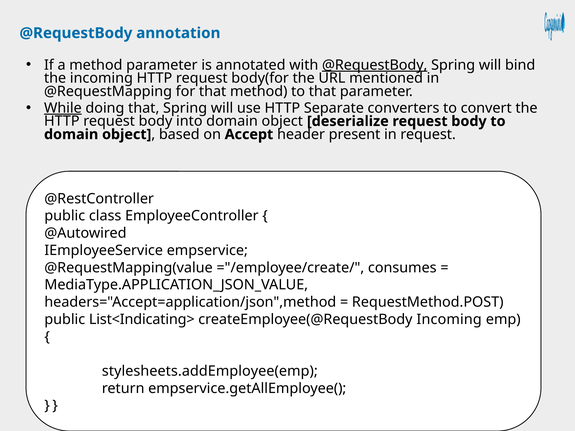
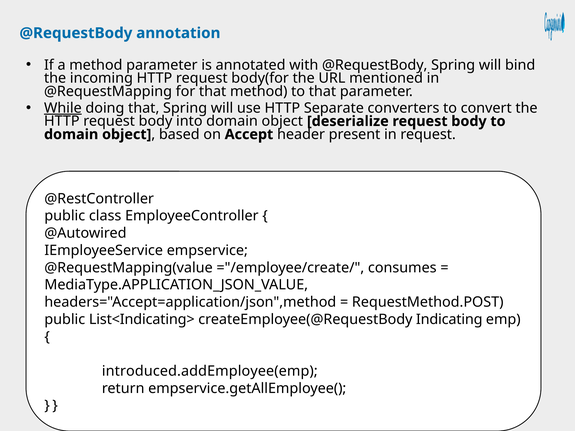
@RequestBody at (375, 65) underline: present -> none
createEmployee(@RequestBody Incoming: Incoming -> Indicating
stylesheets.addEmployee(emp: stylesheets.addEmployee(emp -> introduced.addEmployee(emp
